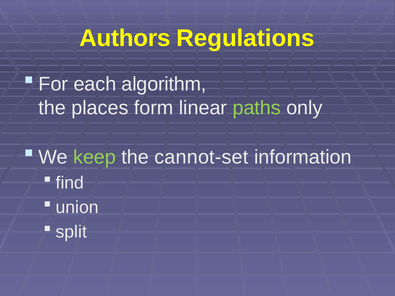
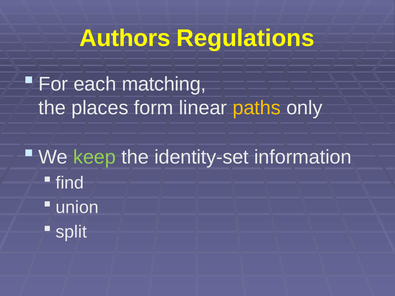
algorithm: algorithm -> matching
paths colour: light green -> yellow
cannot-set: cannot-set -> identity-set
